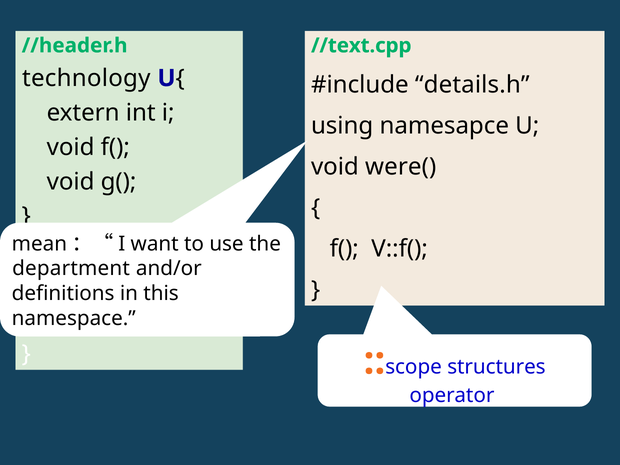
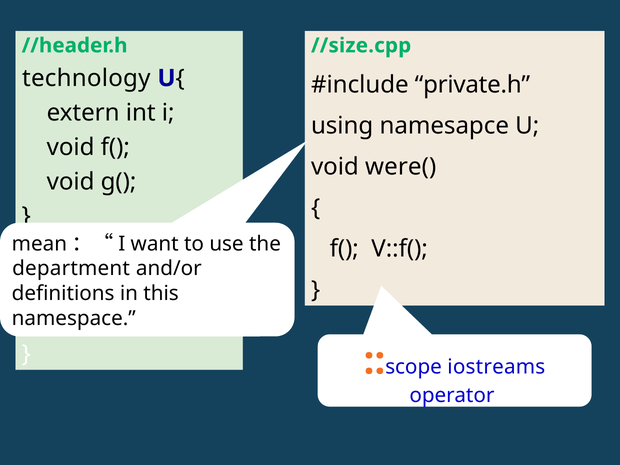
//text.cpp: //text.cpp -> //size.cpp
details.h: details.h -> private.h
structures: structures -> iostreams
